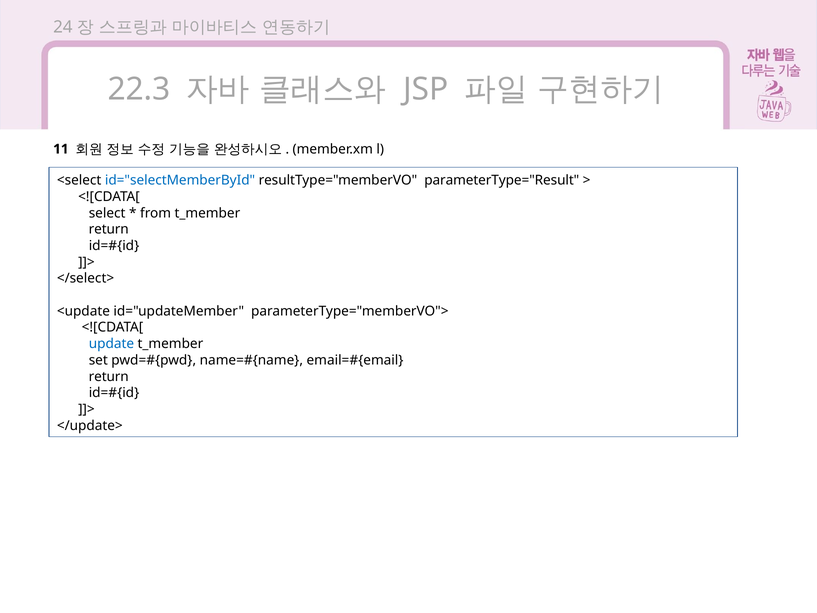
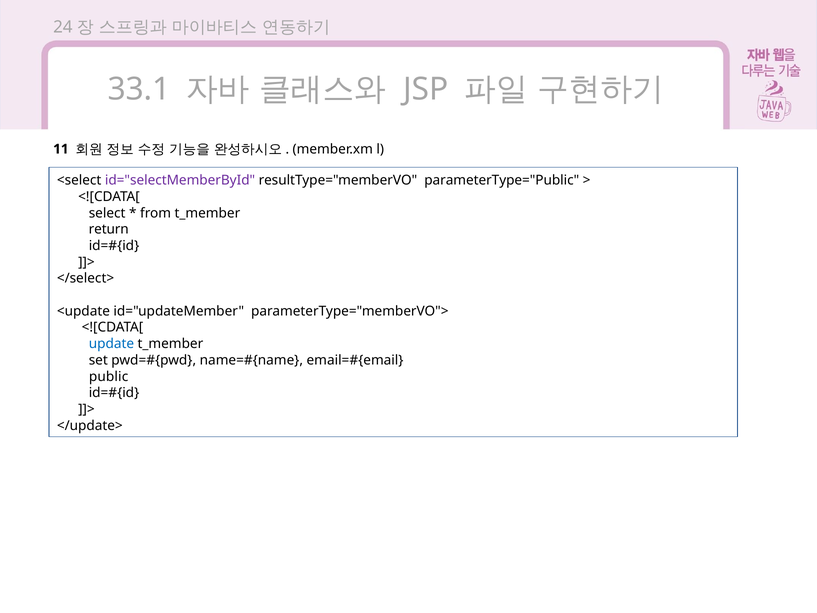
22.3: 22.3 -> 33.1
id="selectMemberById colour: blue -> purple
parameterType="Result: parameterType="Result -> parameterType="Public
return at (109, 376): return -> public
